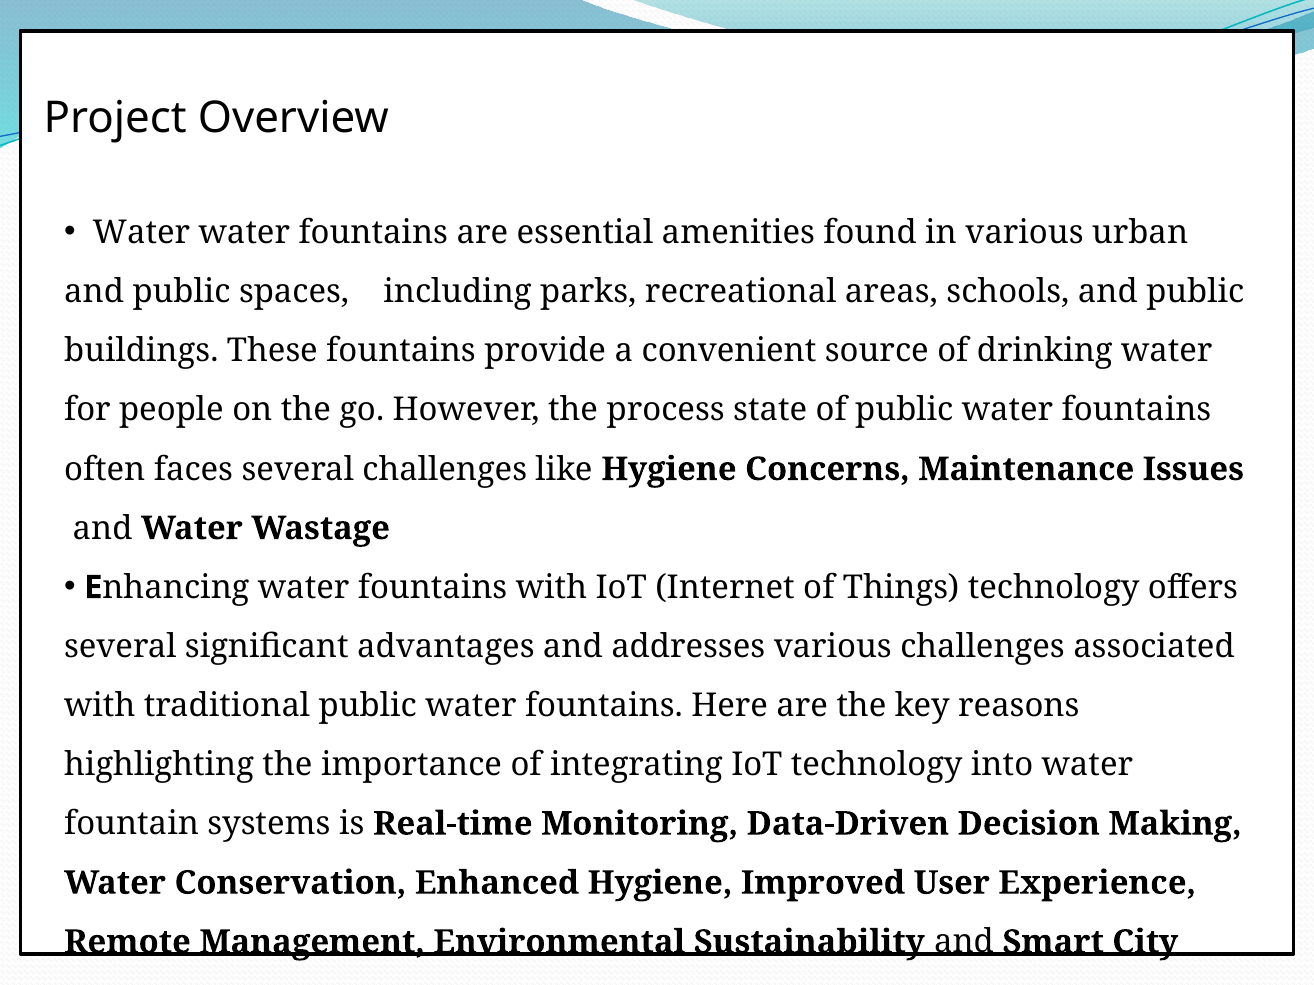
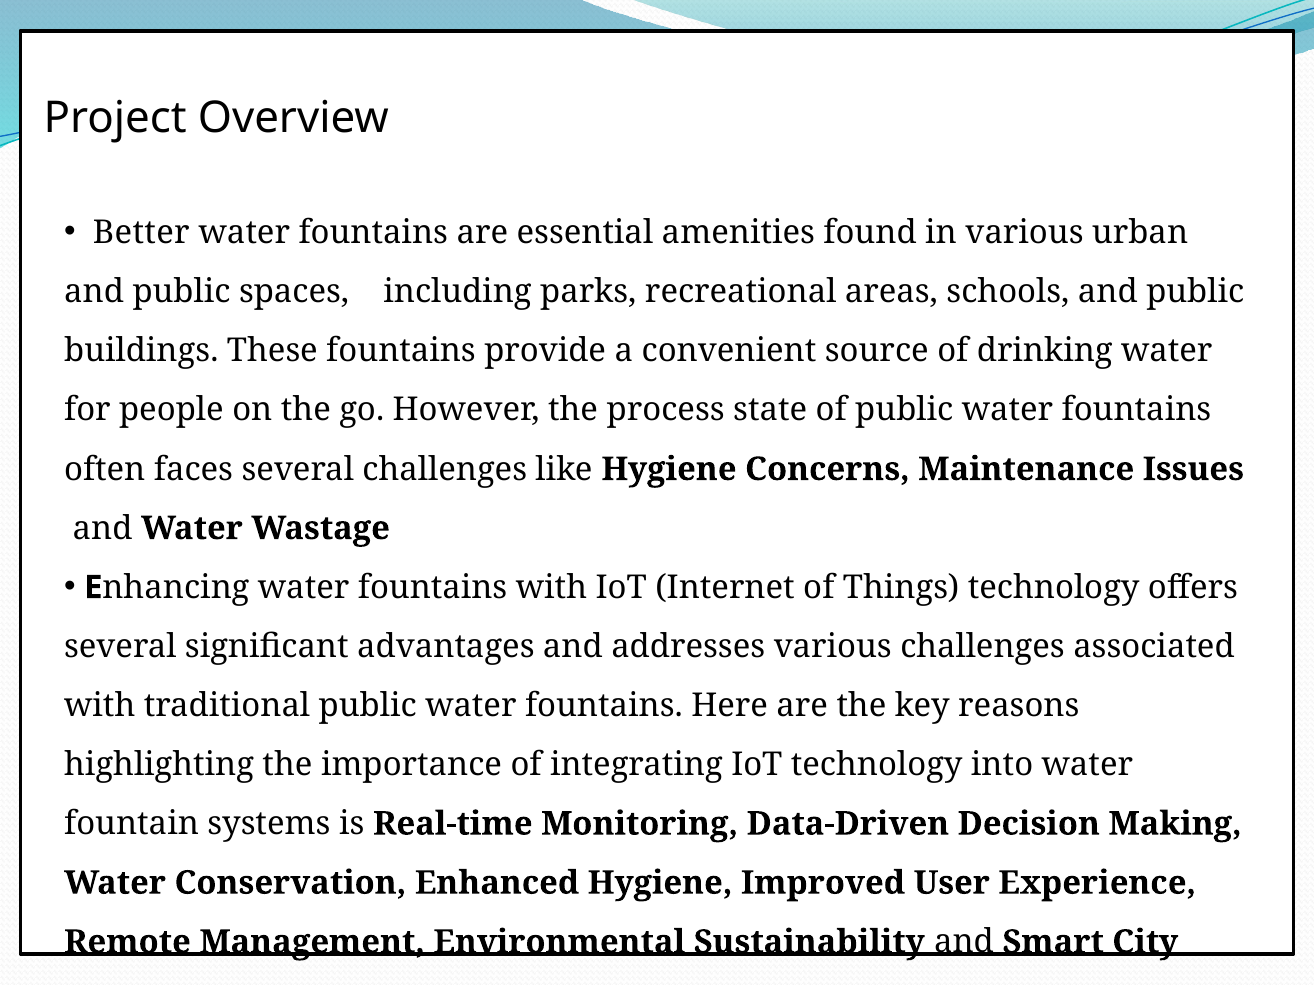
Water at (141, 233): Water -> Better
